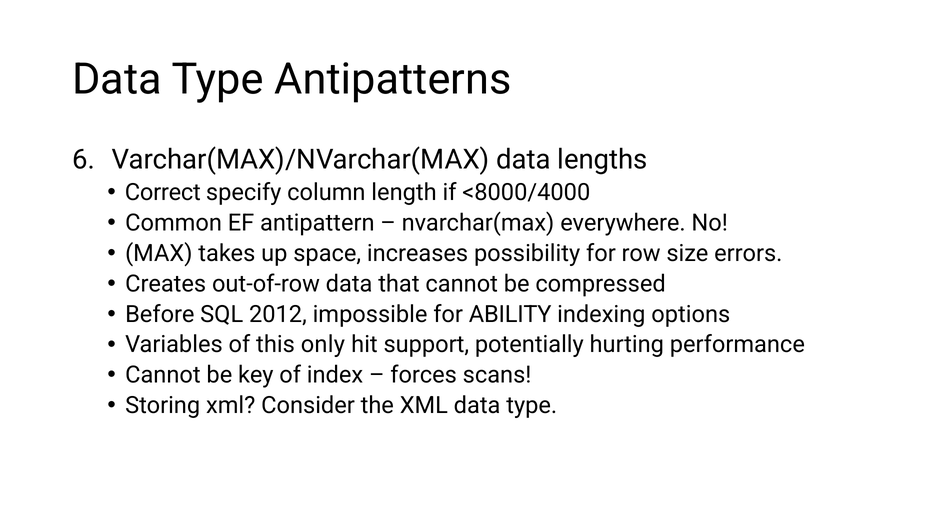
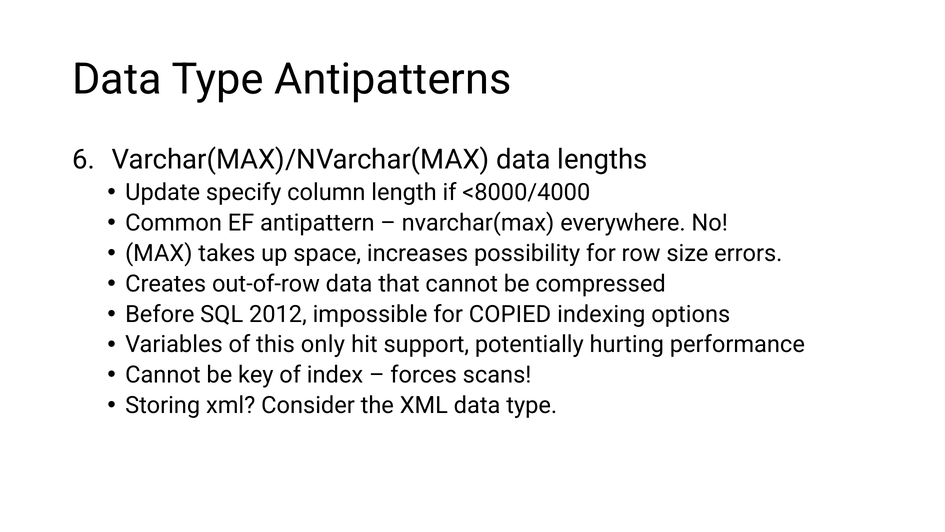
Correct: Correct -> Update
ABILITY: ABILITY -> COPIED
